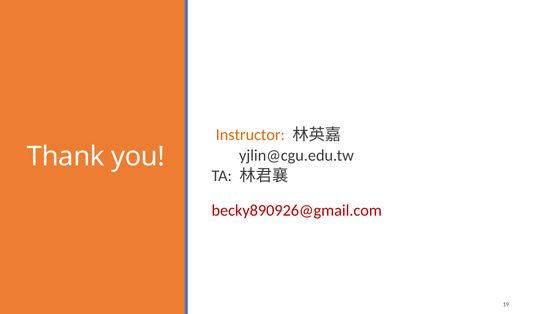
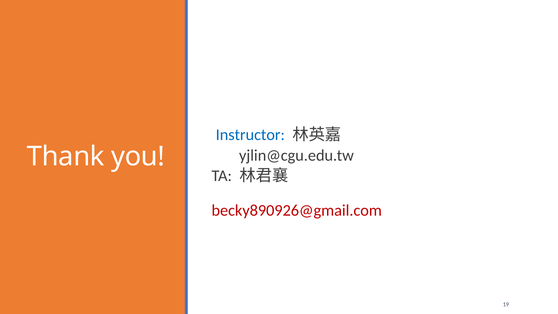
Instructor colour: orange -> blue
